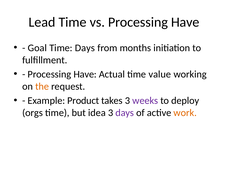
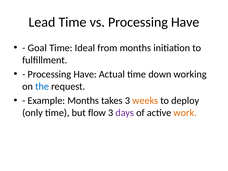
Time Days: Days -> Ideal
value: value -> down
the colour: orange -> blue
Example Product: Product -> Months
weeks colour: purple -> orange
orgs: orgs -> only
idea: idea -> flow
